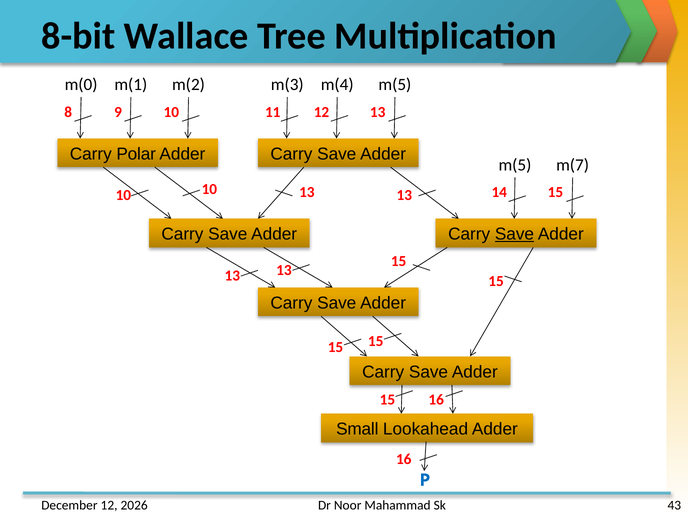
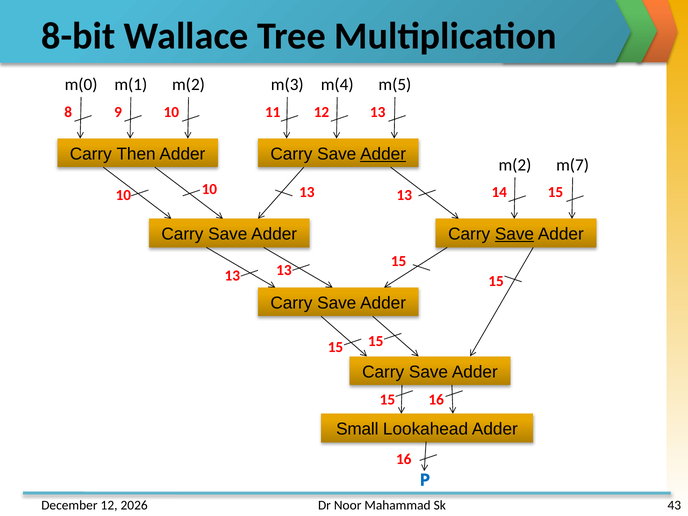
Polar: Polar -> Then
Adder at (383, 154) underline: none -> present
m(5 at (515, 165): m(5 -> m(2
